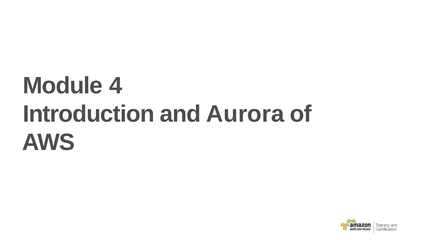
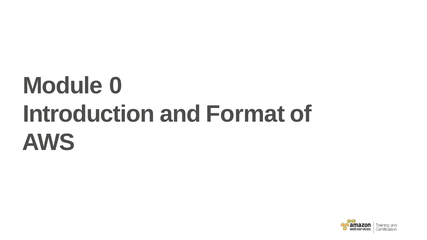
4: 4 -> 0
Aurora: Aurora -> Format
